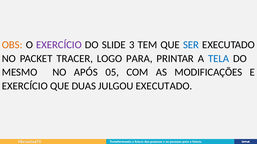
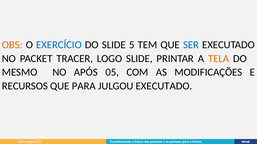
EXERCÍCIO at (59, 45) colour: purple -> blue
3: 3 -> 5
LOGO PARA: PARA -> SLIDE
TELA colour: blue -> orange
EXERCÍCIO at (25, 86): EXERCÍCIO -> RECURSOS
DUAS: DUAS -> PARA
